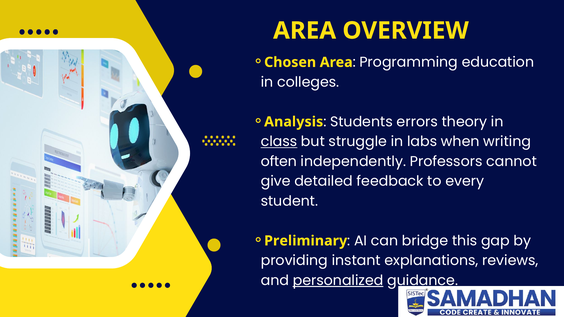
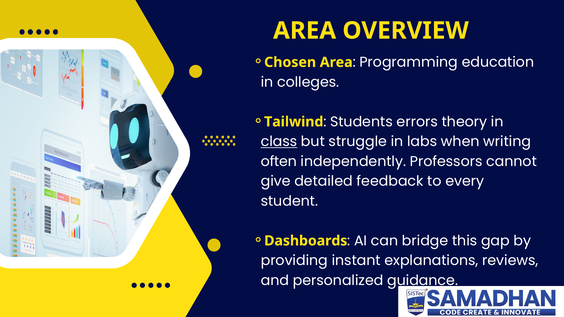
Analysis: Analysis -> Tailwind
Preliminary: Preliminary -> Dashboards
personalized underline: present -> none
